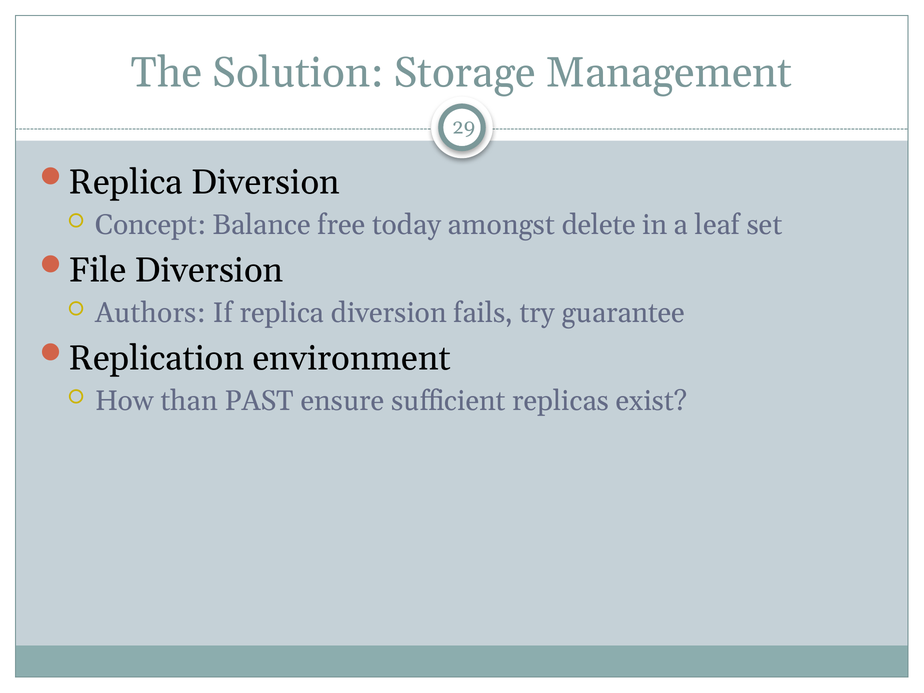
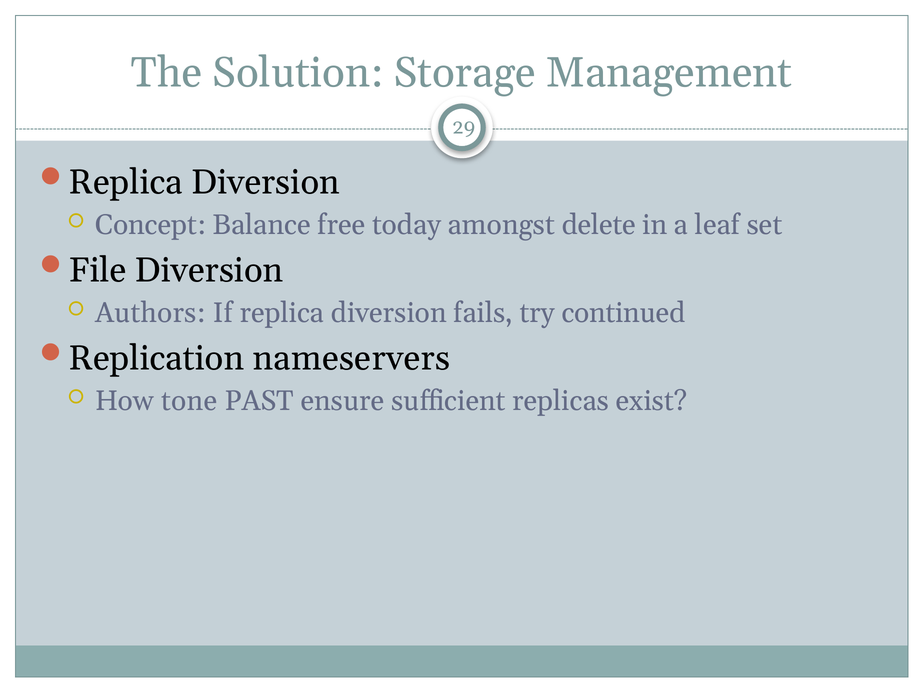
guarantee: guarantee -> continued
environment: environment -> nameservers
than: than -> tone
